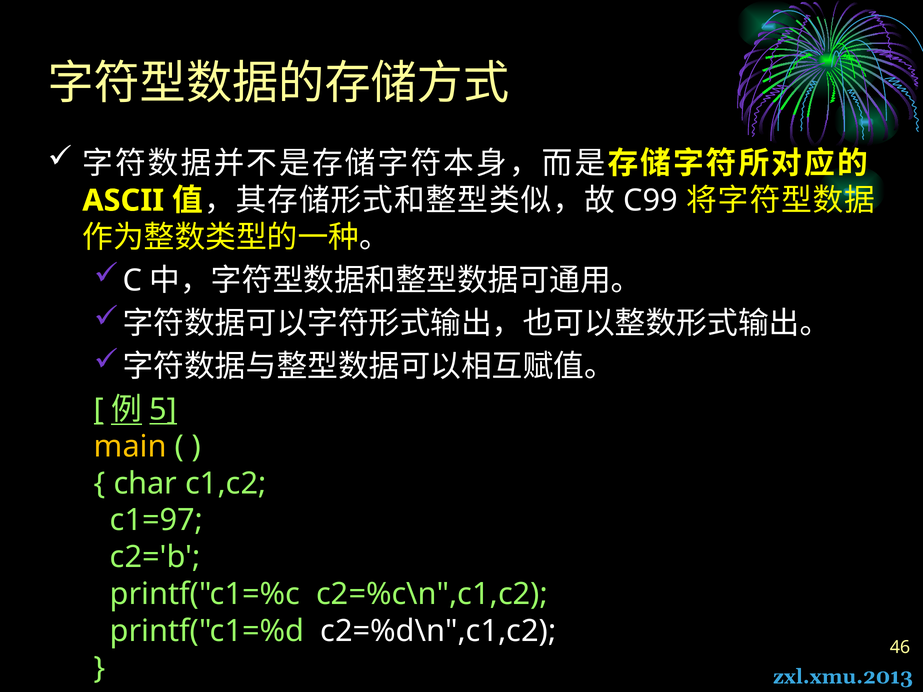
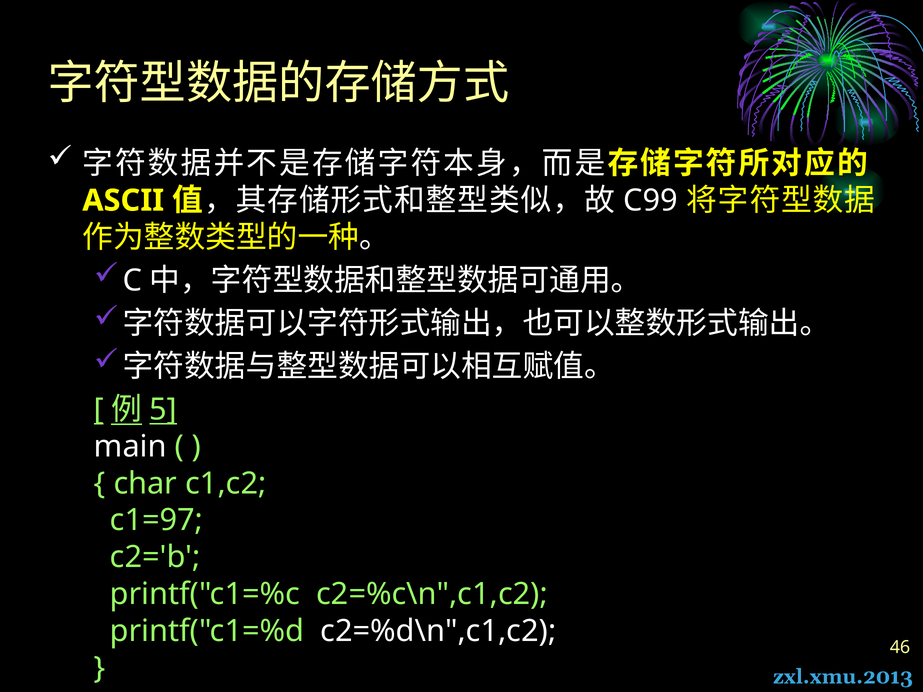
main colour: yellow -> white
